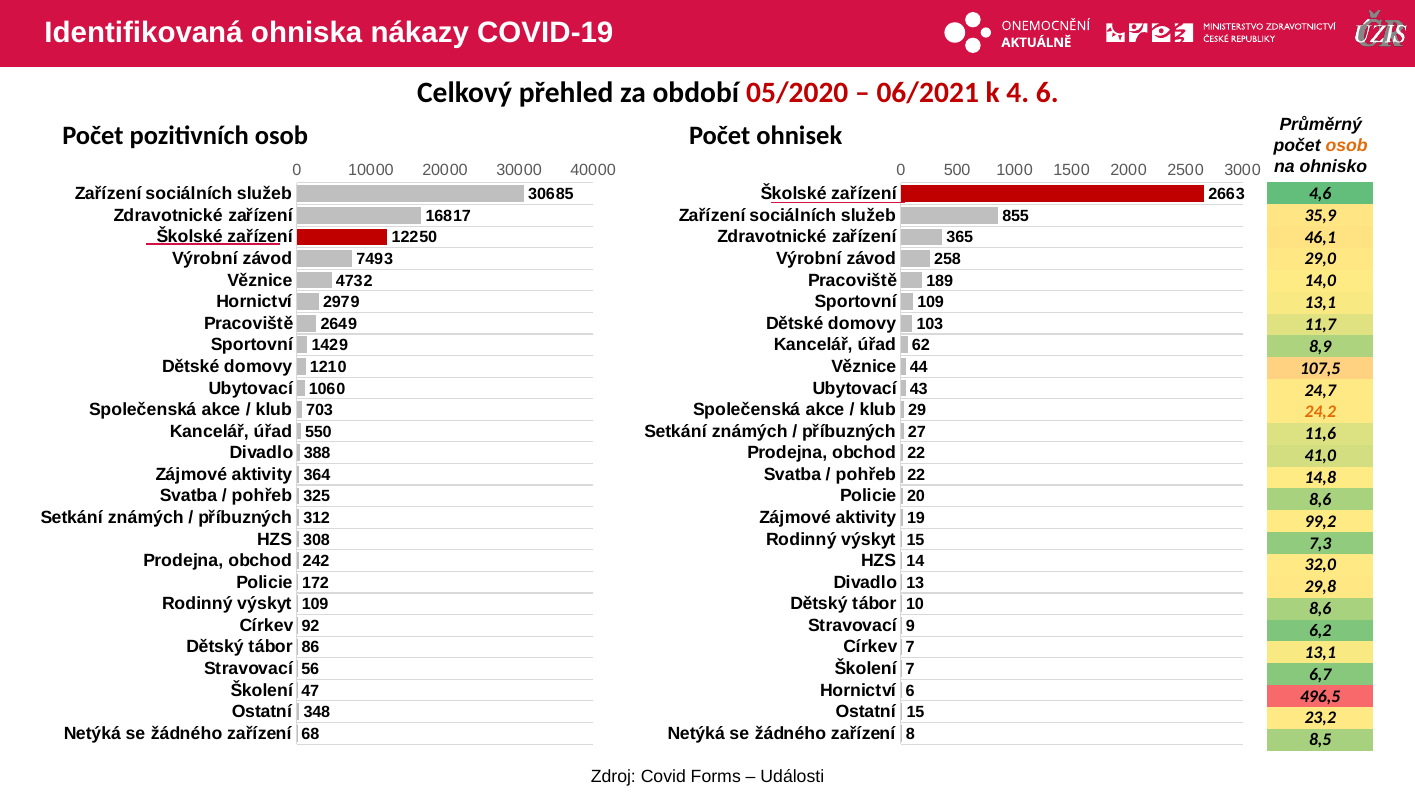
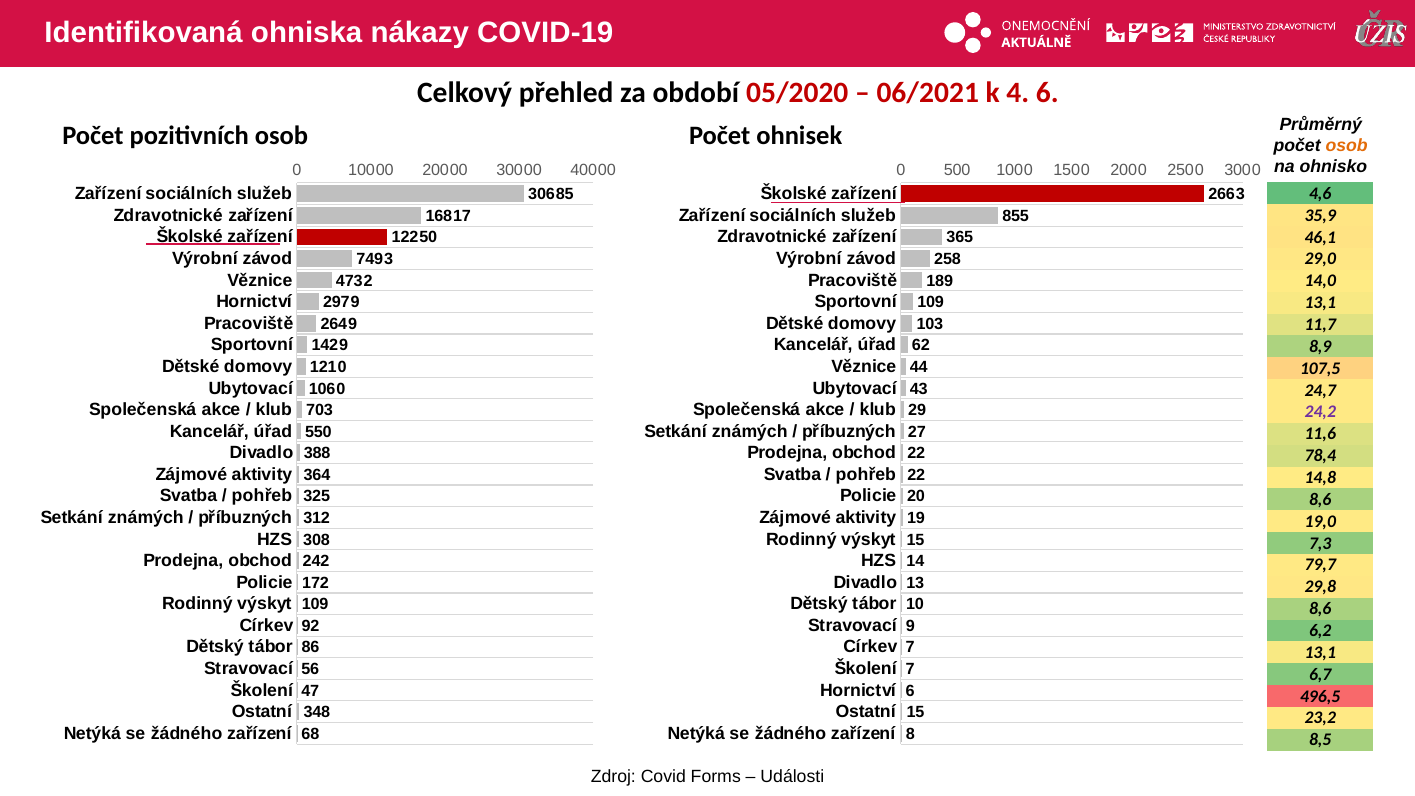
24,2 colour: orange -> purple
41,0: 41,0 -> 78,4
99,2: 99,2 -> 19,0
32,0: 32,0 -> 79,7
